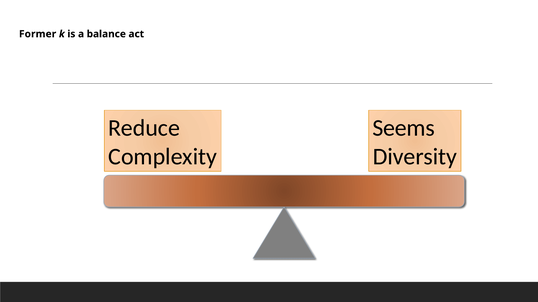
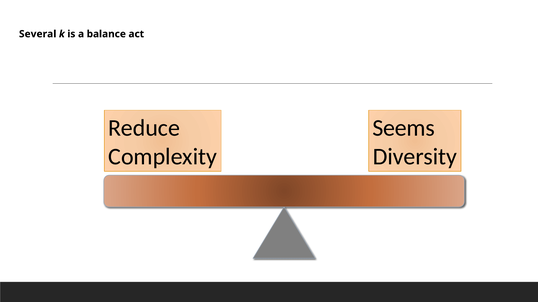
Former: Former -> Several
